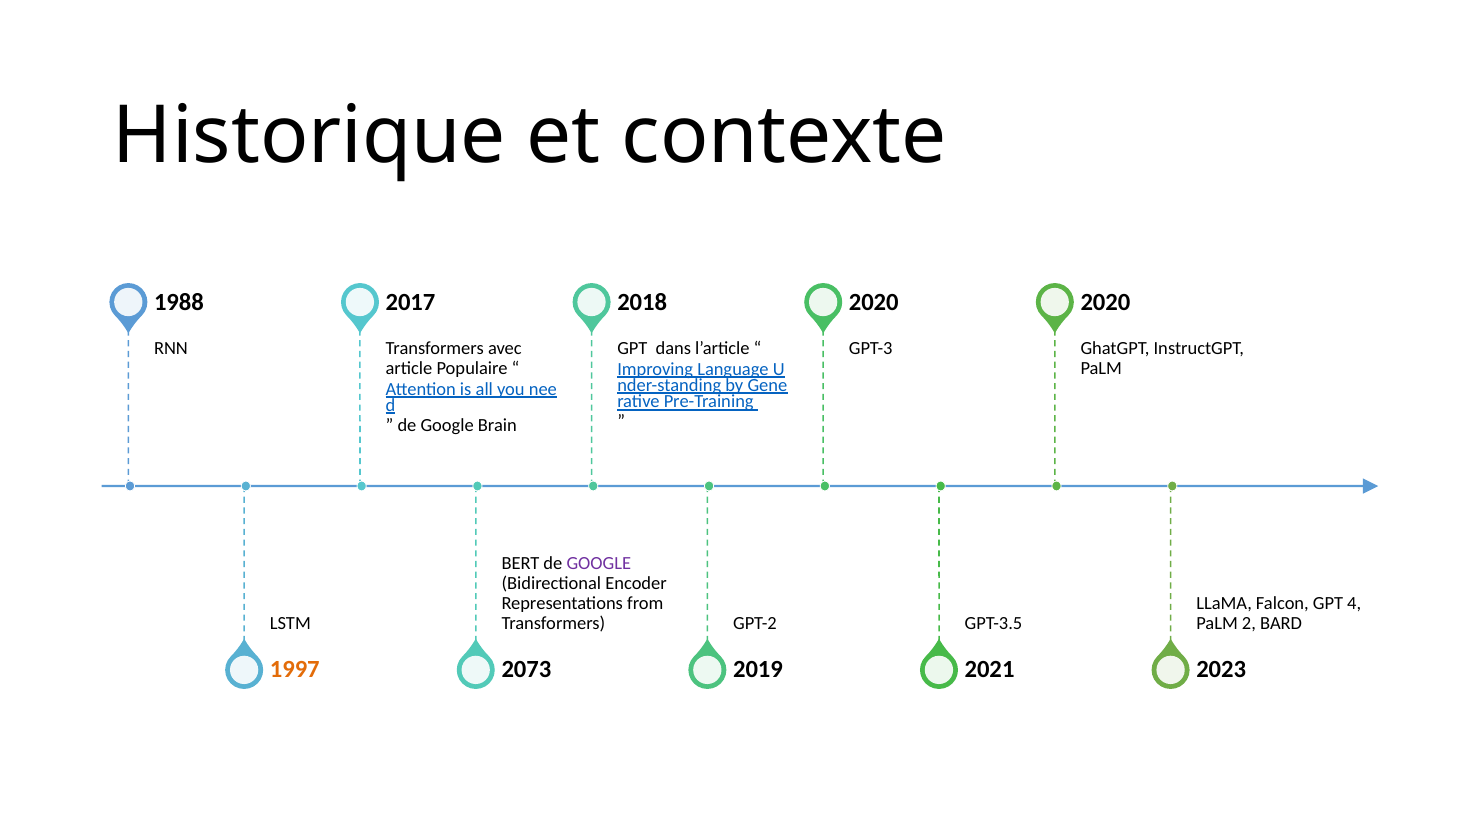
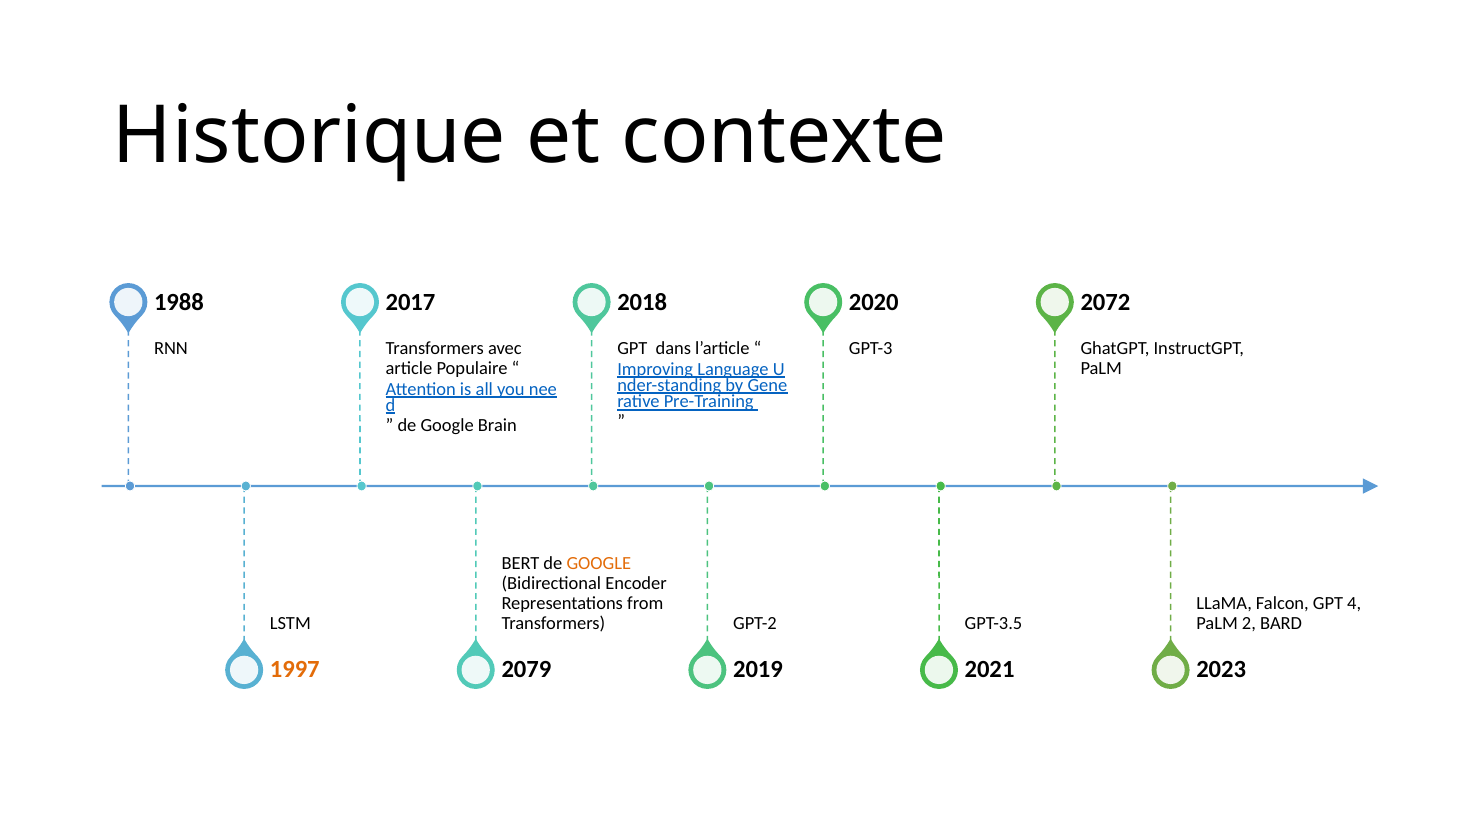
2020 at (1105, 302): 2020 -> 2072
GOOGLE at (599, 563) colour: purple -> orange
2073: 2073 -> 2079
